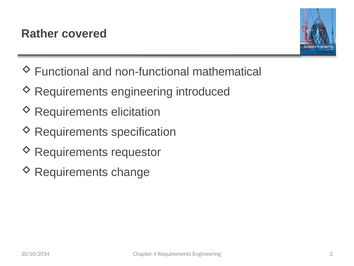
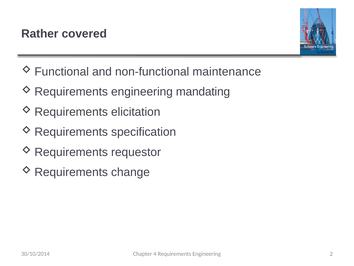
mathematical: mathematical -> maintenance
introduced: introduced -> mandating
